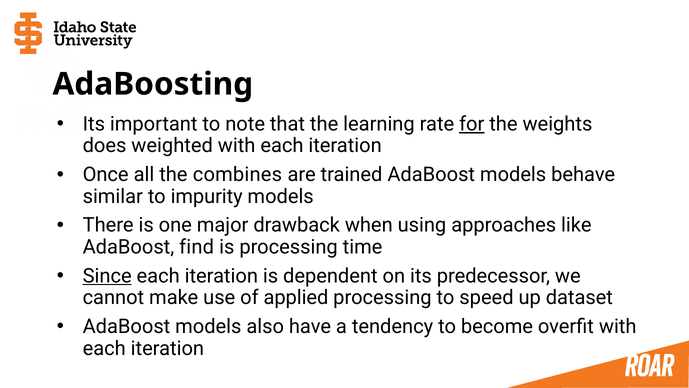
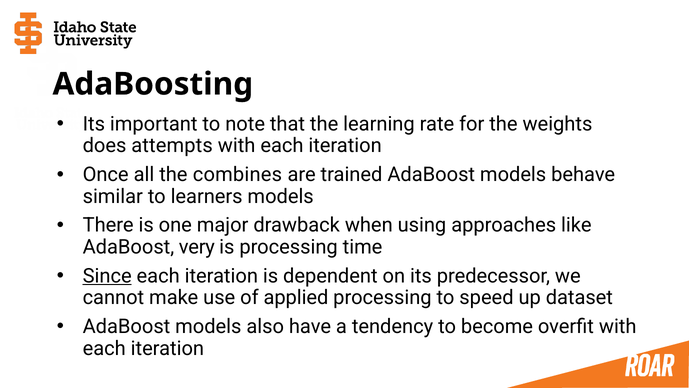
for underline: present -> none
weighted: weighted -> attempts
impurity: impurity -> learners
find: find -> very
